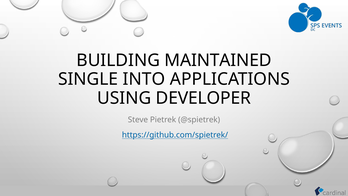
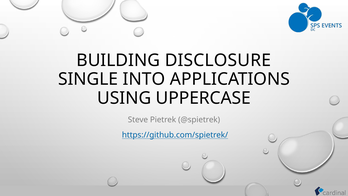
MAINTAINED: MAINTAINED -> DISCLOSURE
DEVELOPER: DEVELOPER -> UPPERCASE
